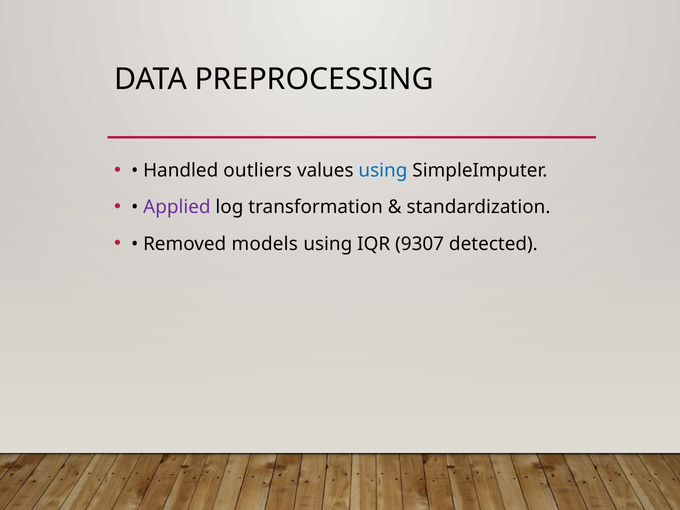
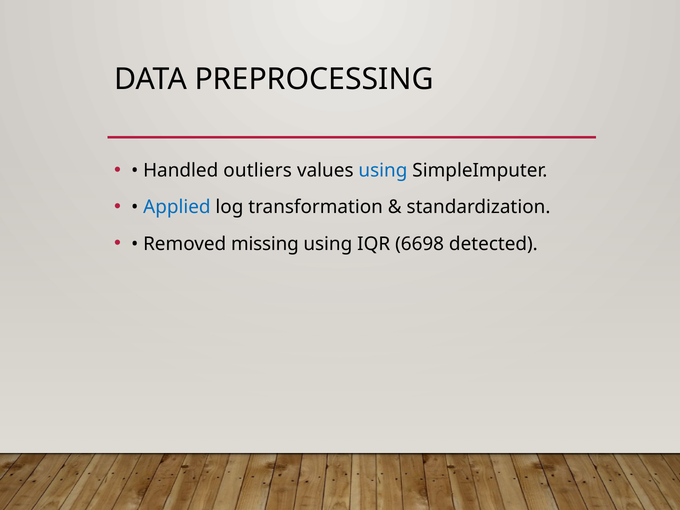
Applied colour: purple -> blue
models: models -> missing
9307: 9307 -> 6698
